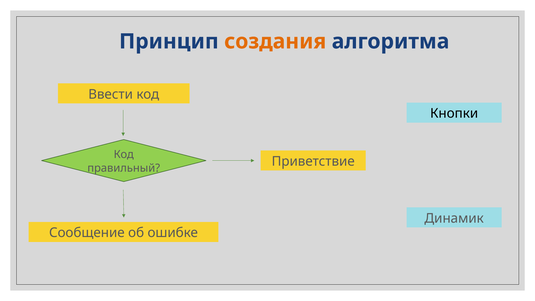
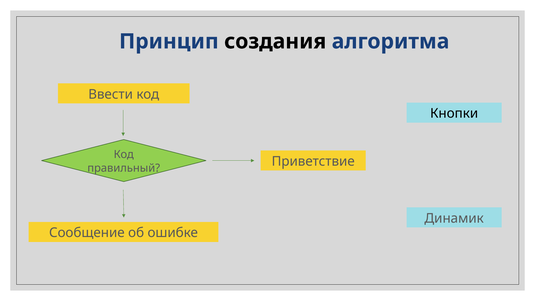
создания colour: orange -> black
